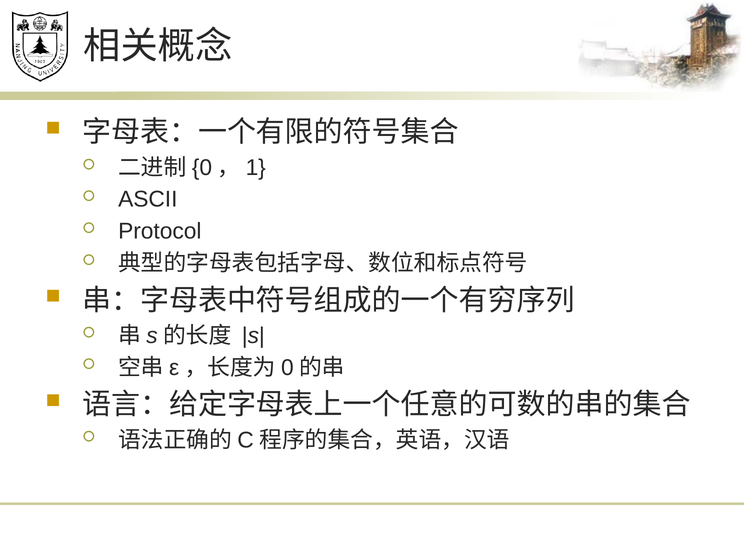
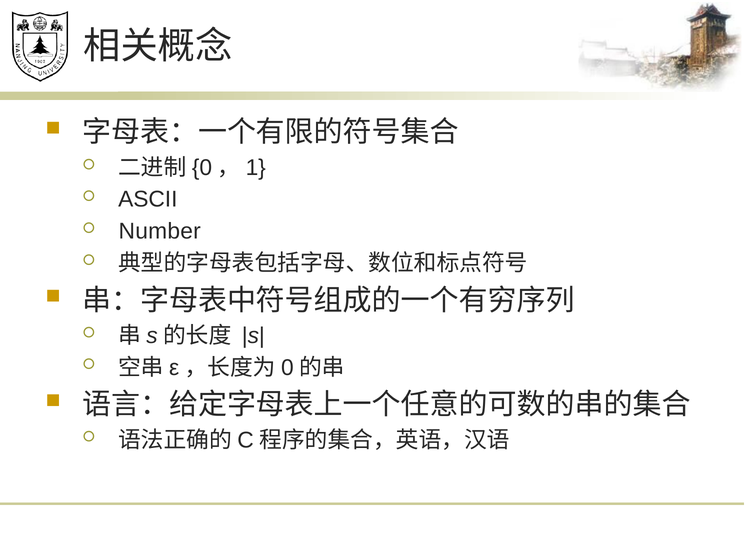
Protocol: Protocol -> Number
